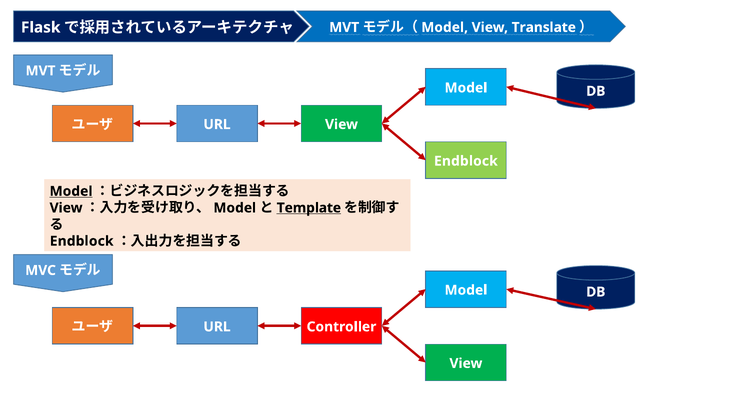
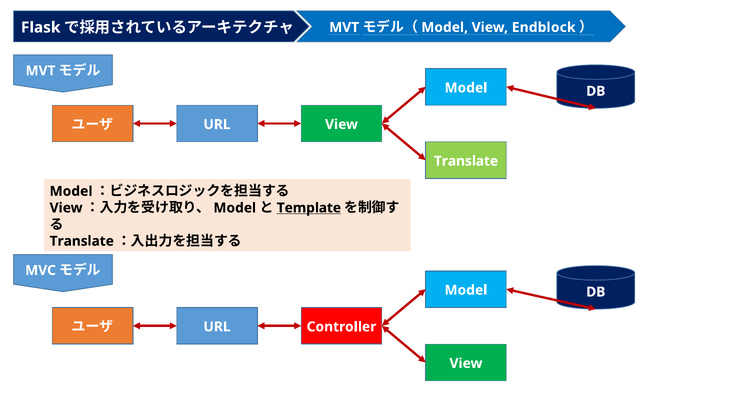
Translate: Translate -> Endblock
Endblock at (466, 161): Endblock -> Translate
Model at (71, 191) underline: present -> none
Endblock at (82, 241): Endblock -> Translate
